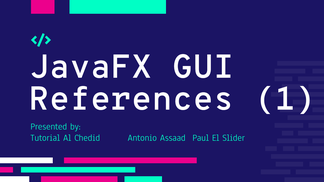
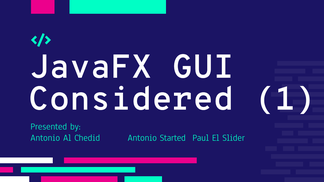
References: References -> Considered
Tutorial at (45, 138): Tutorial -> Antonio
Assaad: Assaad -> Started
